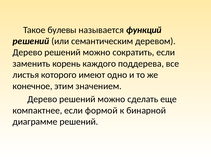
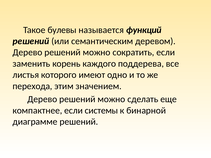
конечное: конечное -> перехода
формой: формой -> системы
